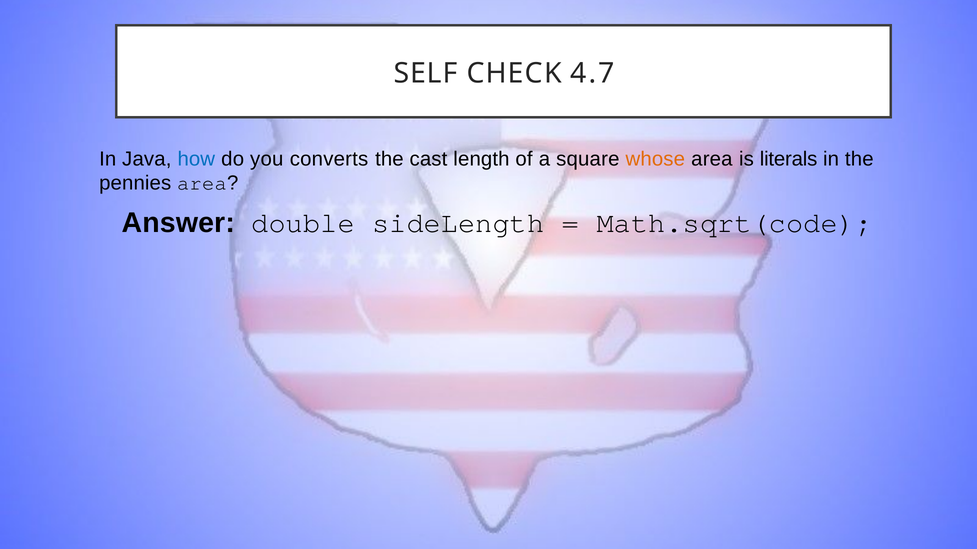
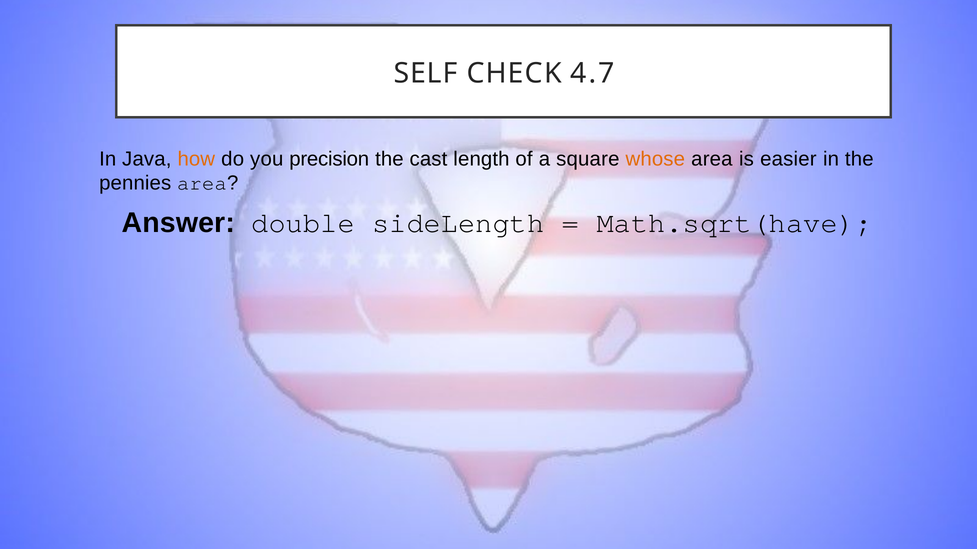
how colour: blue -> orange
converts: converts -> precision
literals: literals -> easier
Math.sqrt(code: Math.sqrt(code -> Math.sqrt(have
